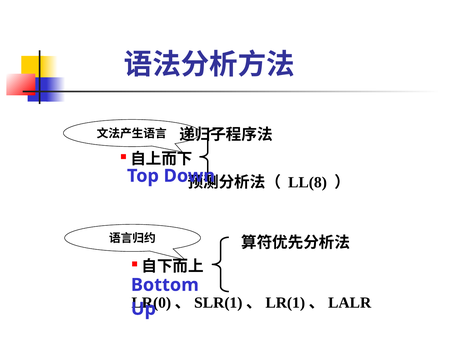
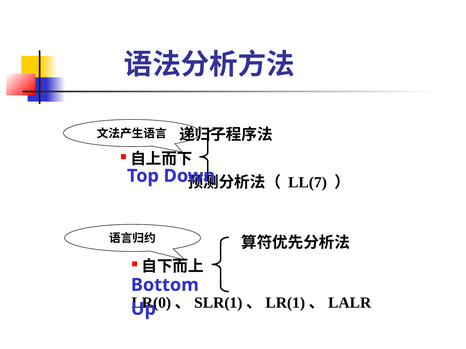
LL(8: LL(8 -> LL(7
